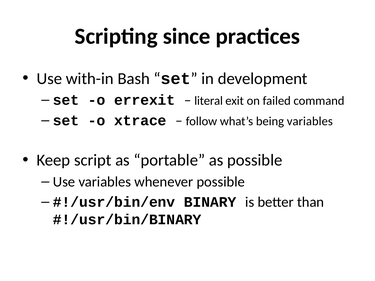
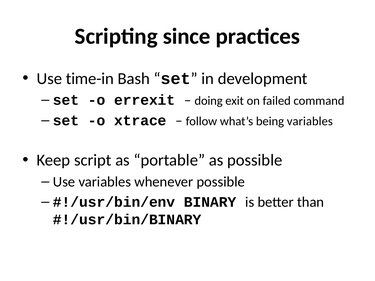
with-in: with-in -> time-in
literal: literal -> doing
